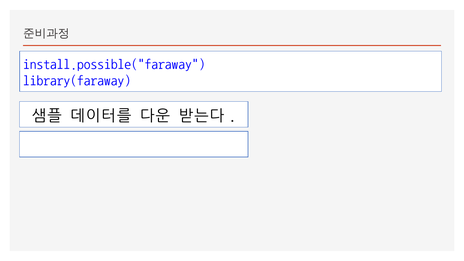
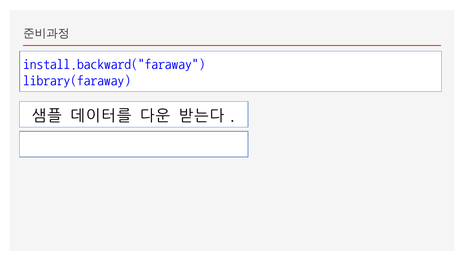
install.possible("faraway: install.possible("faraway -> install.backward("faraway
